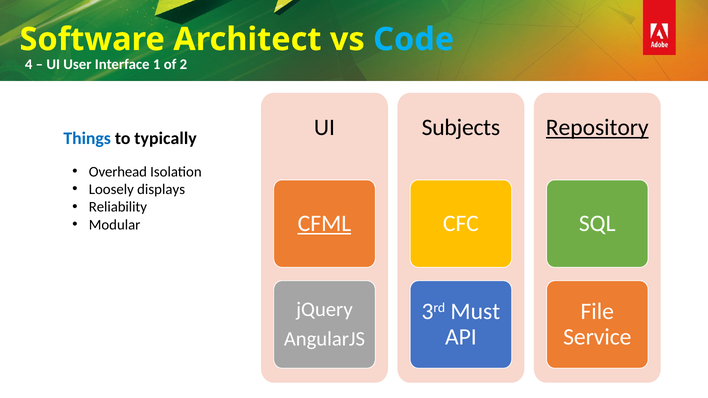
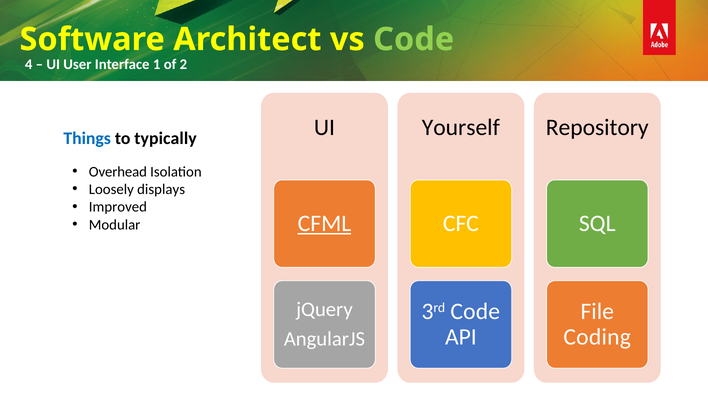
Code at (414, 39) colour: light blue -> light green
Subjects: Subjects -> Yourself
Repository underline: present -> none
Reliability: Reliability -> Improved
3rd Must: Must -> Code
Service: Service -> Coding
